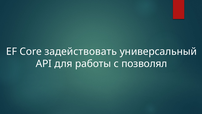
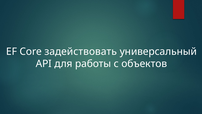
позволял: позволял -> объектов
